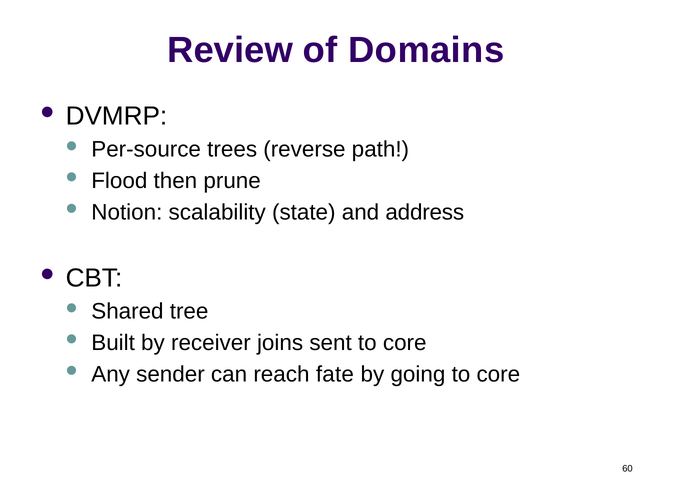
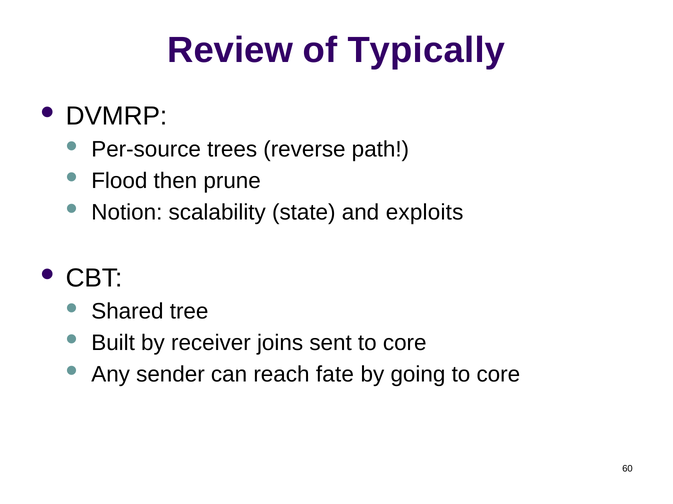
Domains: Domains -> Typically
address: address -> exploits
